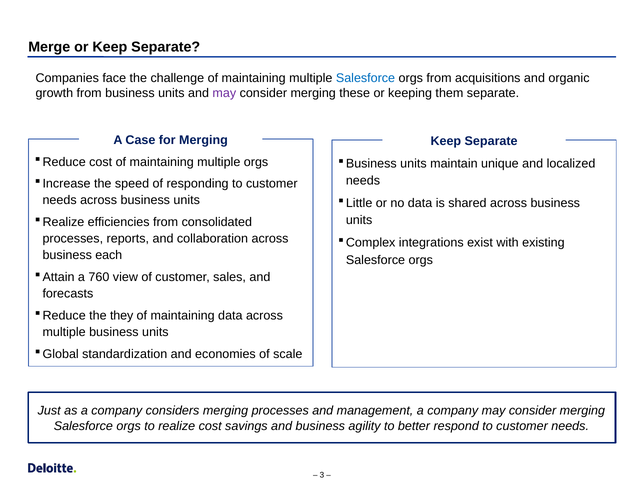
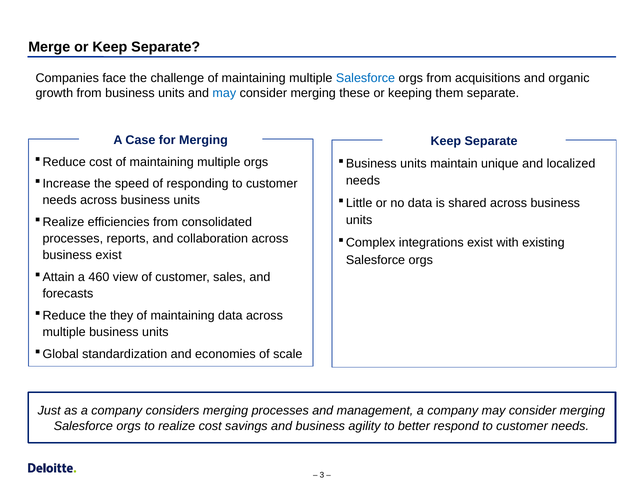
may at (224, 93) colour: purple -> blue
business each: each -> exist
760: 760 -> 460
